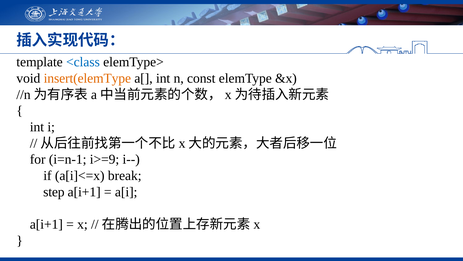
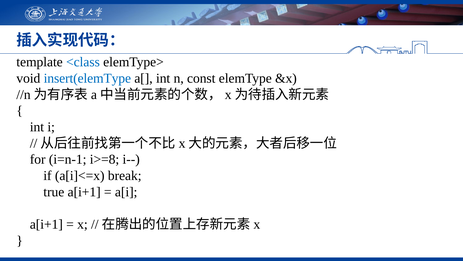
insert(elemType colour: orange -> blue
i>=9: i>=9 -> i>=8
step: step -> true
